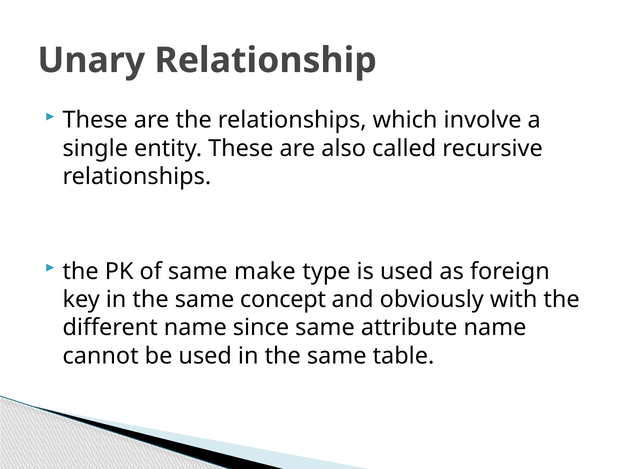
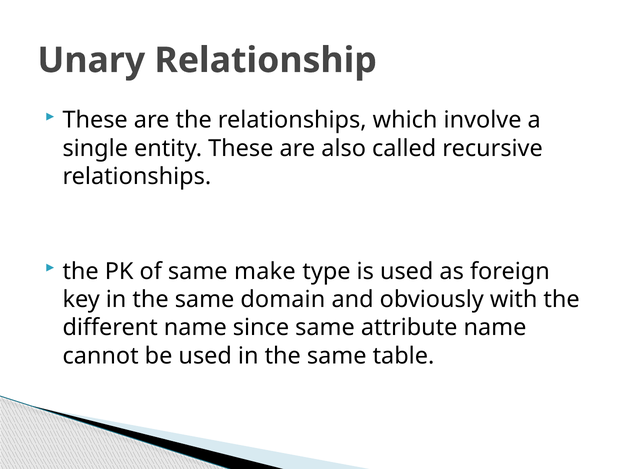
concept: concept -> domain
